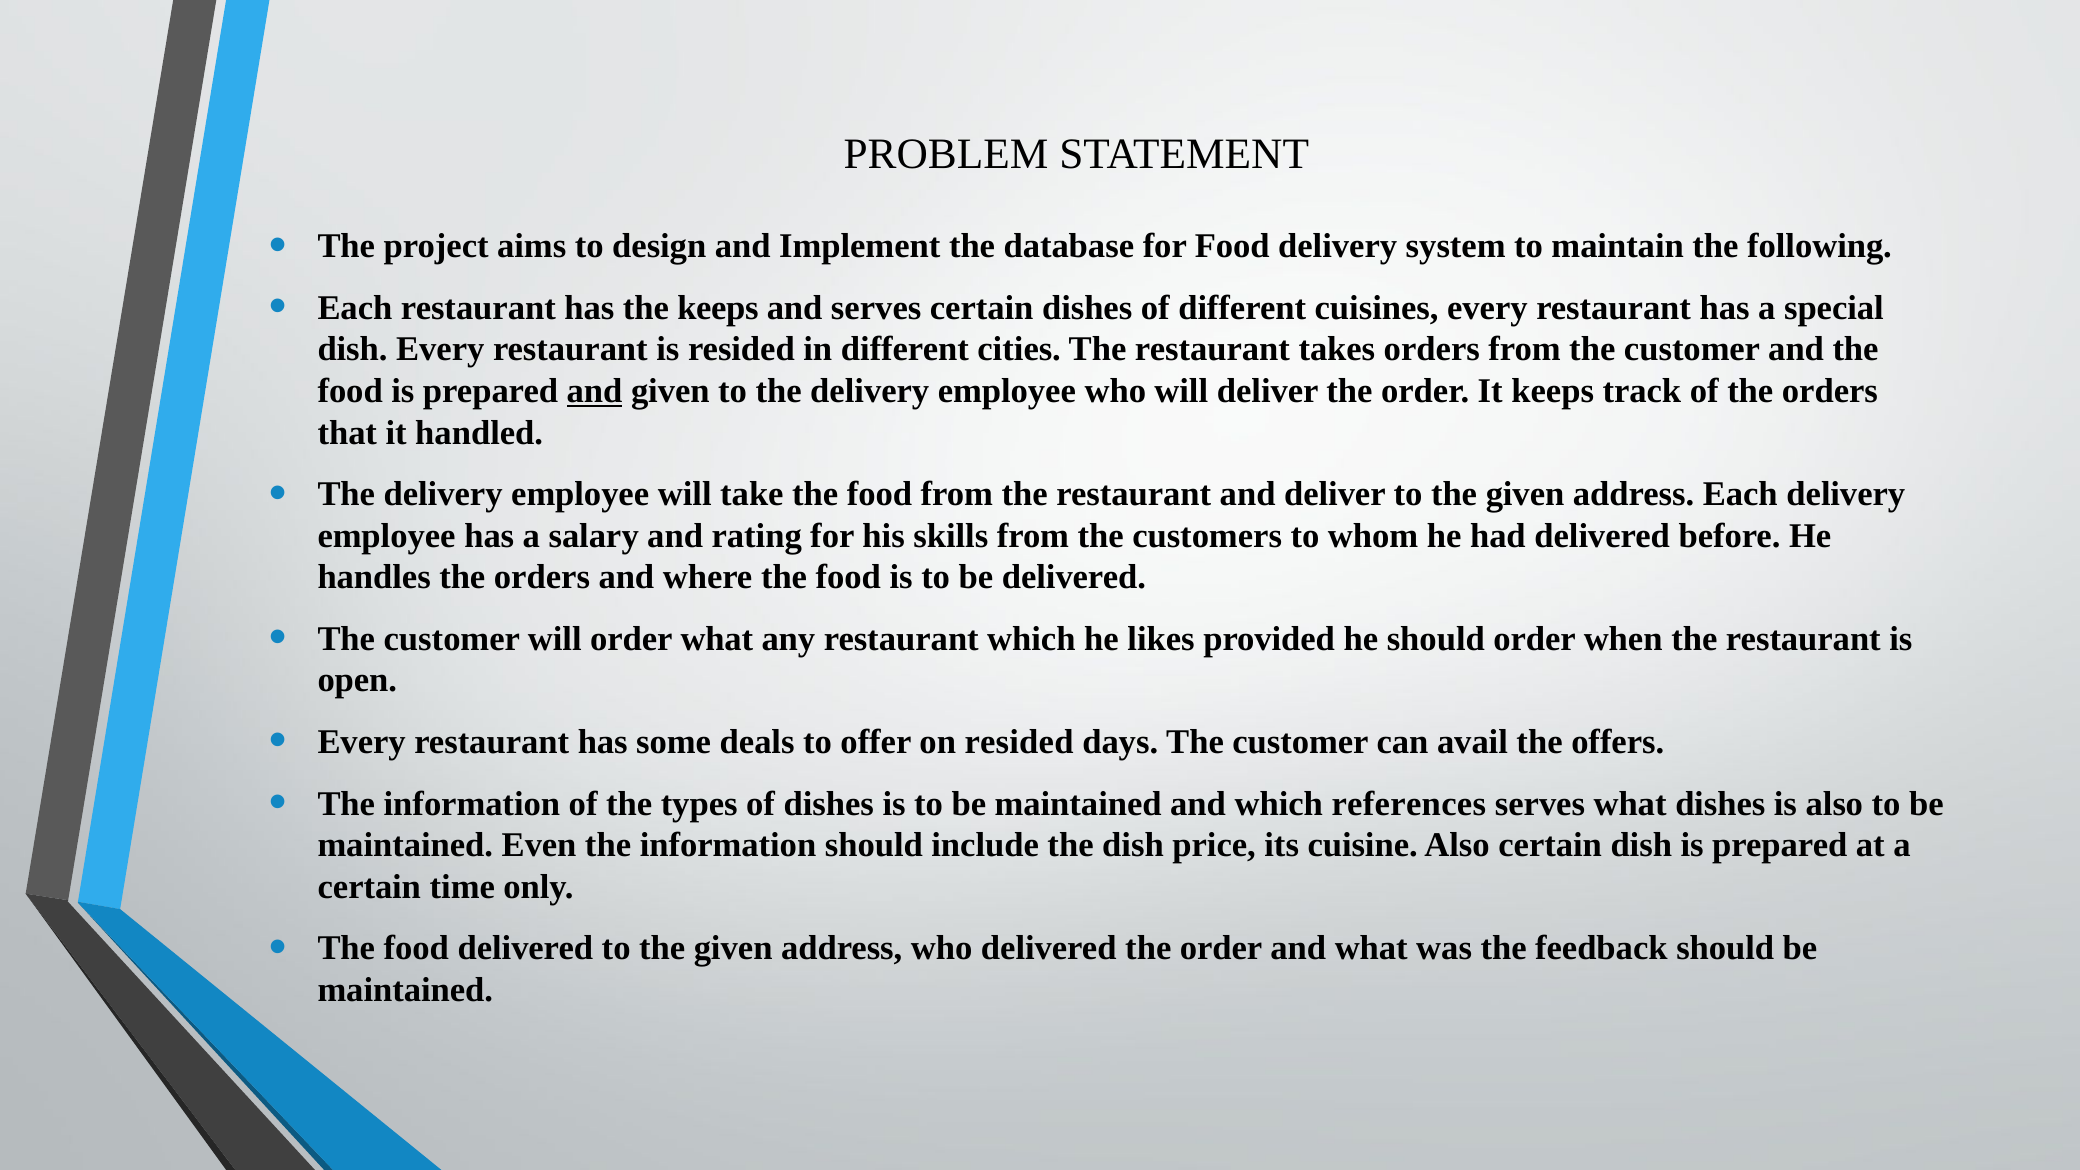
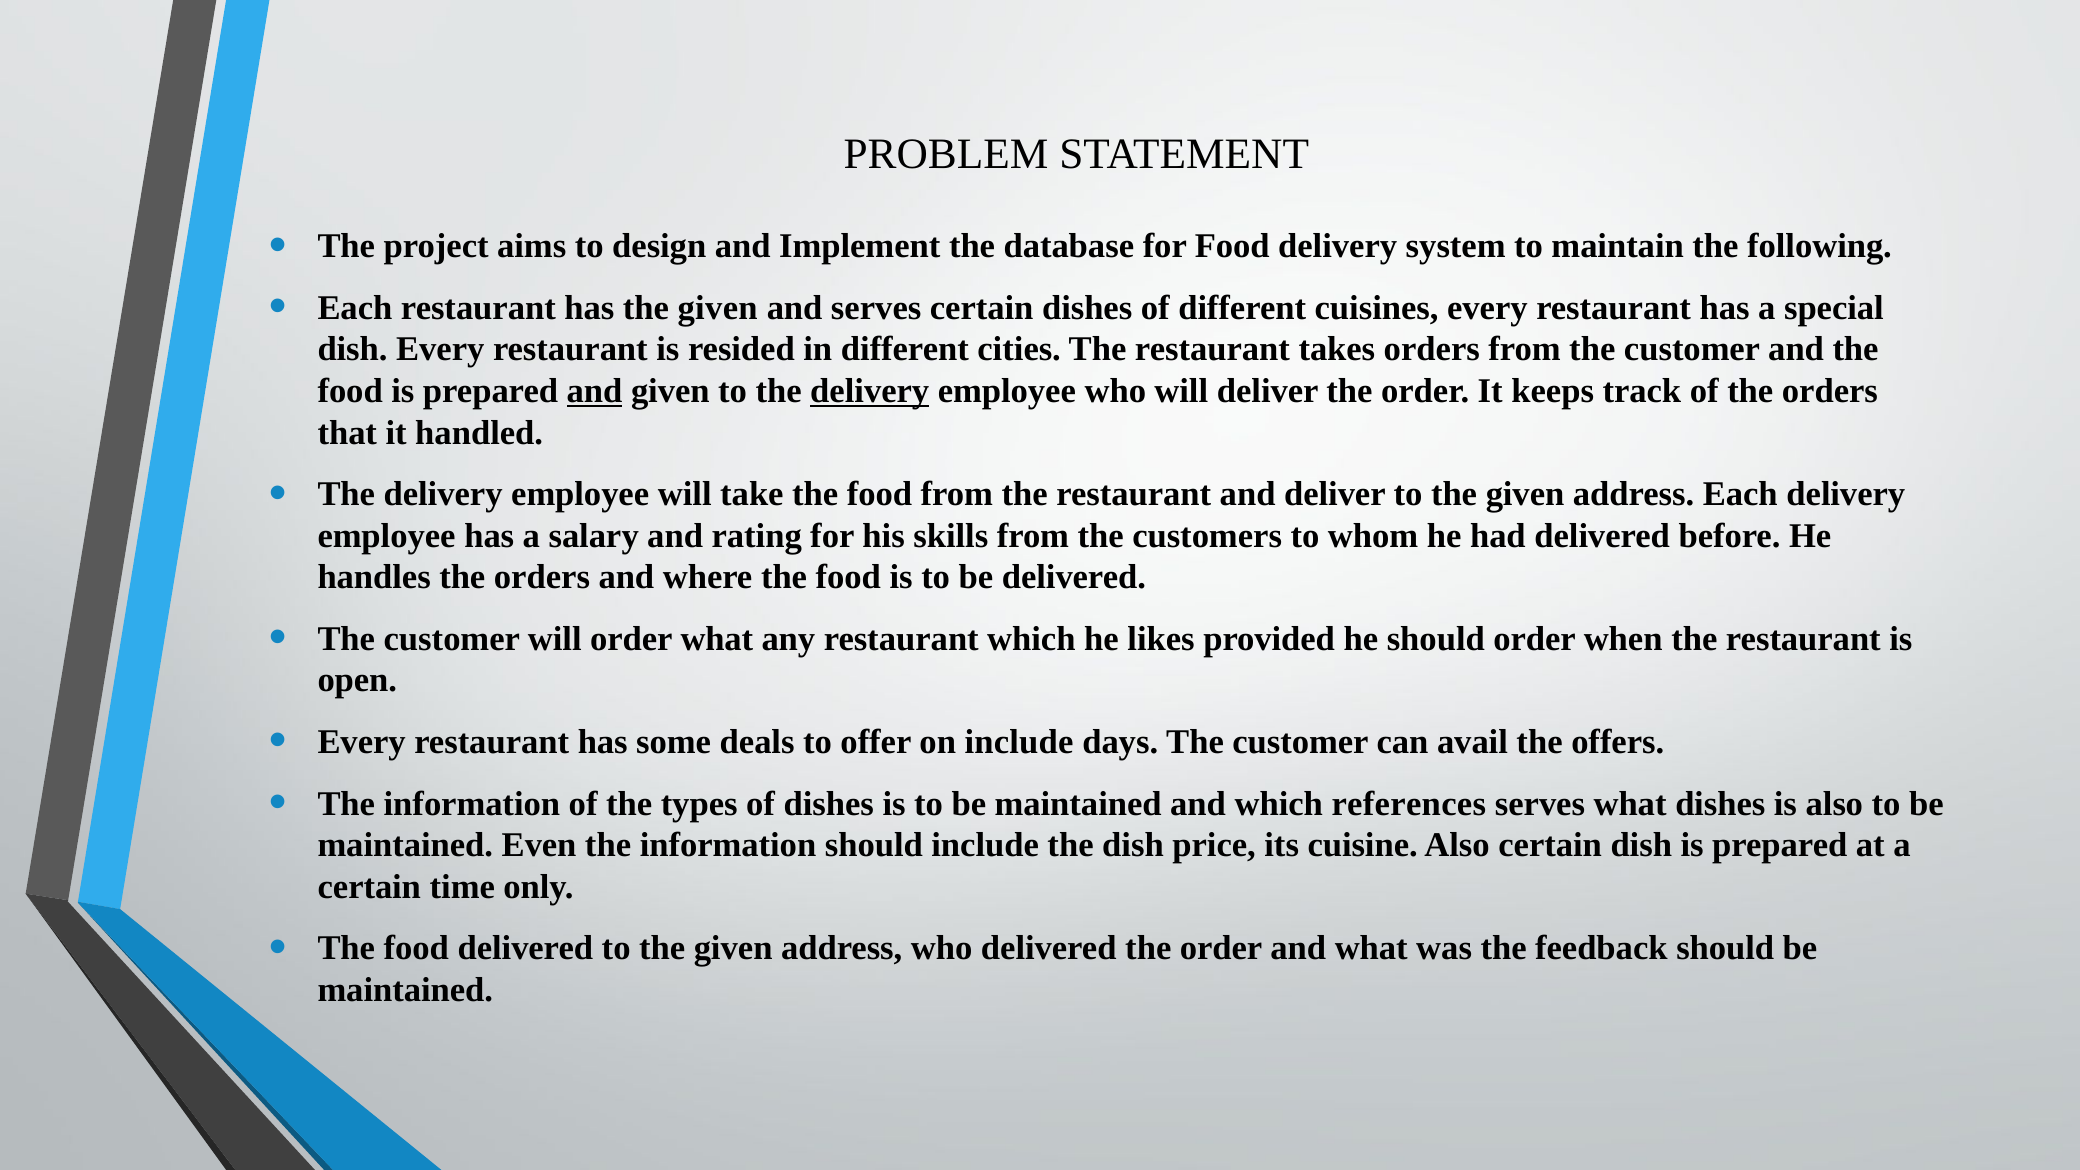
has the keeps: keeps -> given
delivery at (870, 391) underline: none -> present
on resided: resided -> include
